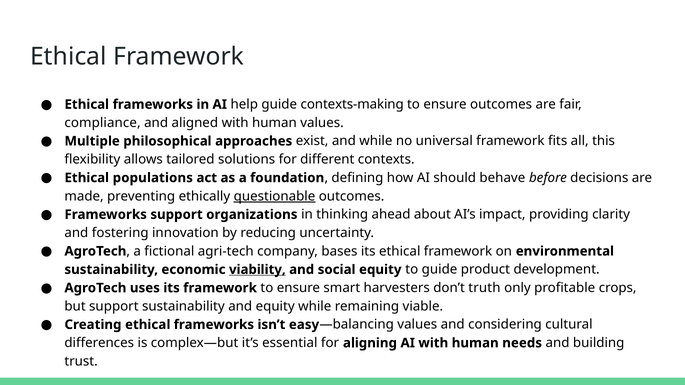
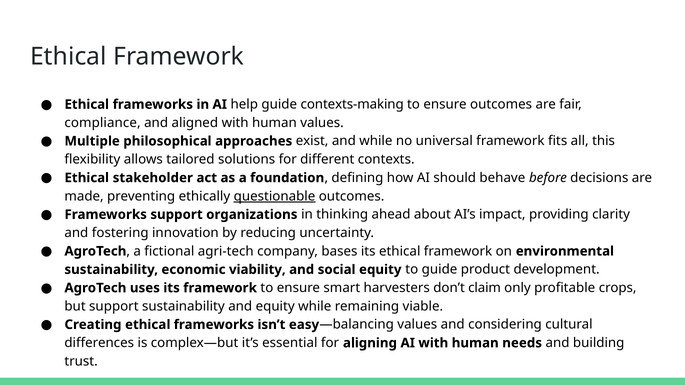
populations: populations -> stakeholder
viability underline: present -> none
truth: truth -> claim
